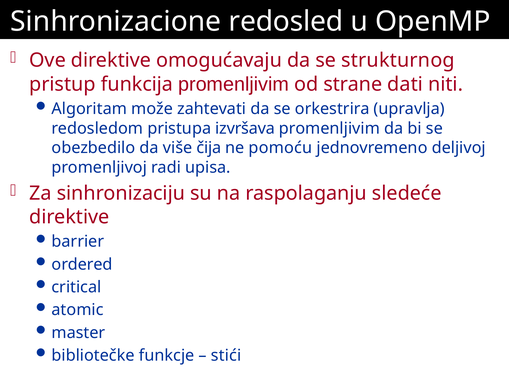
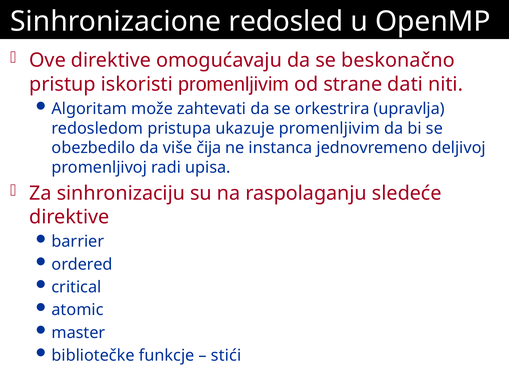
strukturnog: strukturnog -> beskonačno
funkcija: funkcija -> iskoristi
izvršava: izvršava -> ukazuje
pomoću: pomoću -> instanca
